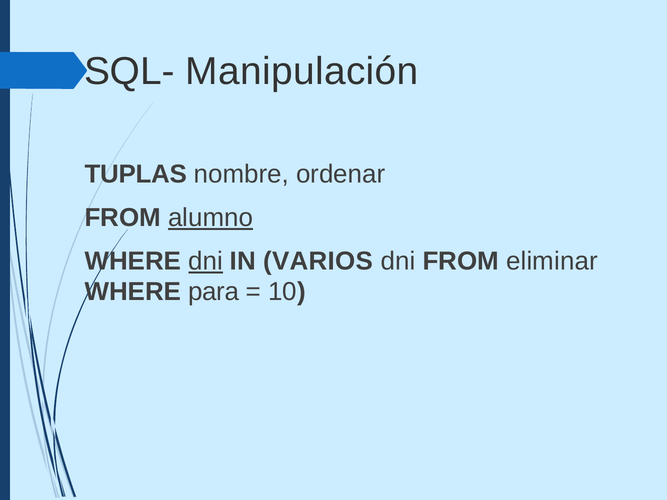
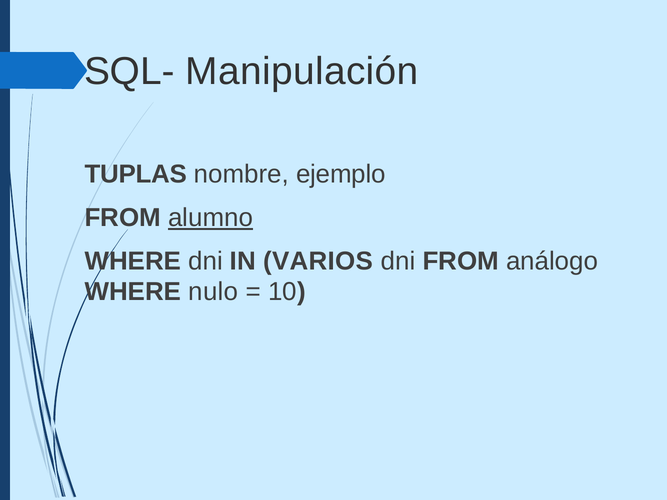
ordenar: ordenar -> ejemplo
dni at (206, 261) underline: present -> none
eliminar: eliminar -> análogo
para: para -> nulo
